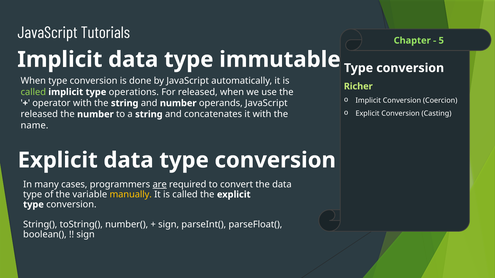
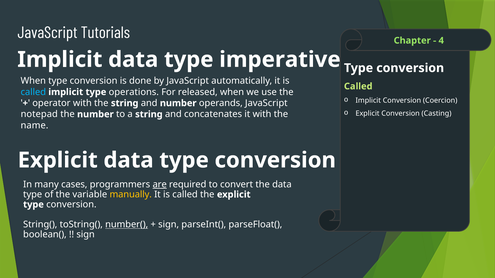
5: 5 -> 4
immutable: immutable -> imperative
Richer at (358, 86): Richer -> Called
called at (33, 92) colour: light green -> light blue
released at (39, 114): released -> notepad
number( underline: none -> present
